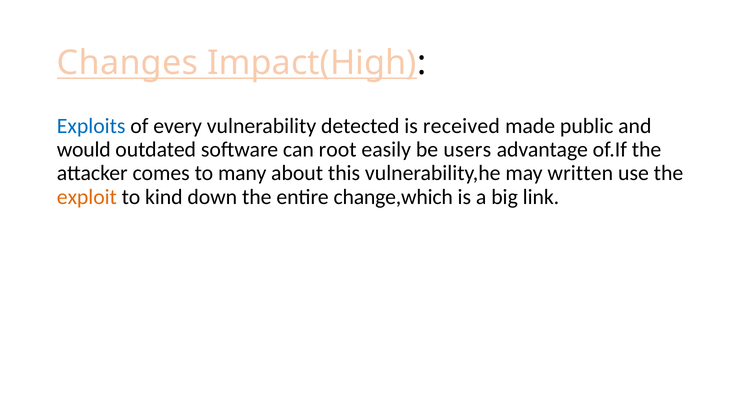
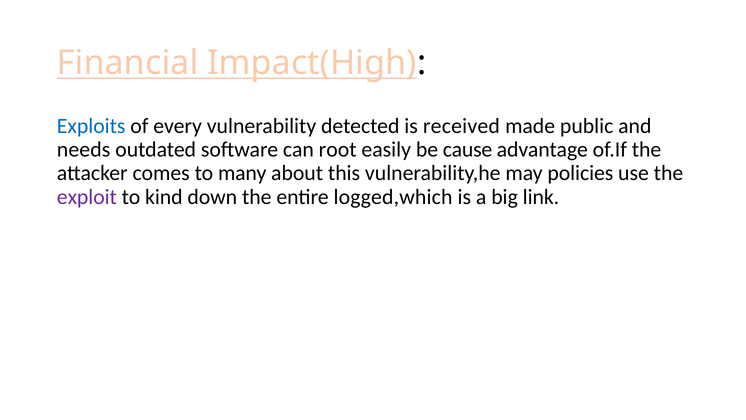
Changes: Changes -> Financial
would: would -> needs
users: users -> cause
written: written -> policies
exploit colour: orange -> purple
change,which: change,which -> logged,which
